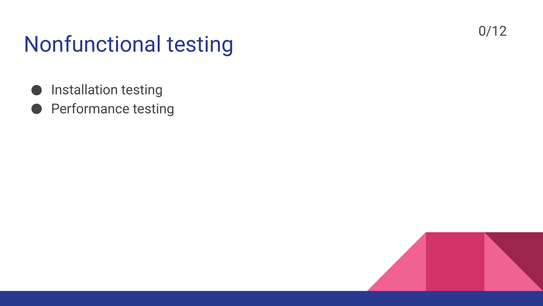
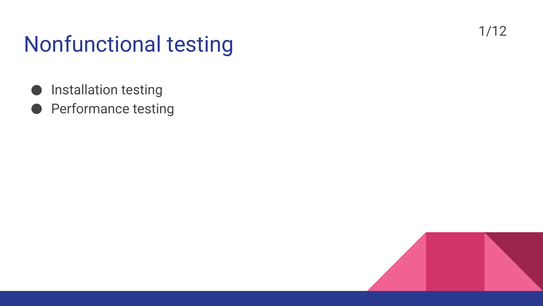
0/12: 0/12 -> 1/12
